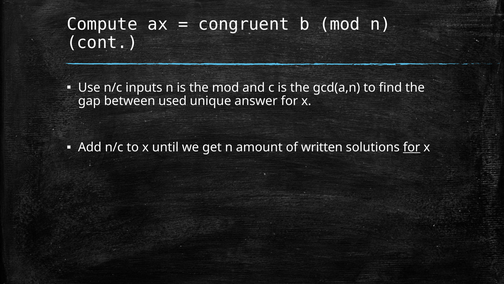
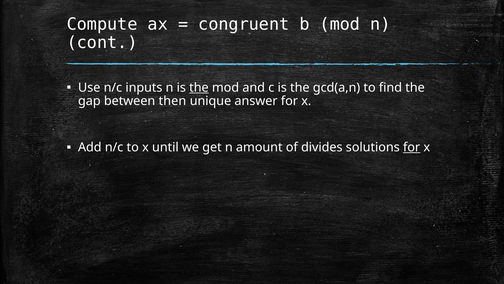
the at (199, 87) underline: none -> present
used: used -> then
written: written -> divides
